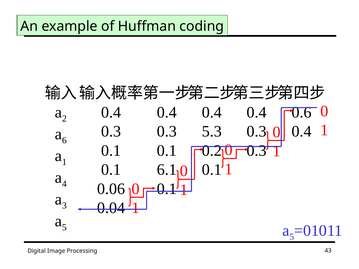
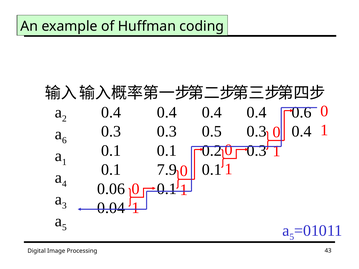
5.3: 5.3 -> 0.5
6.1: 6.1 -> 7.9
